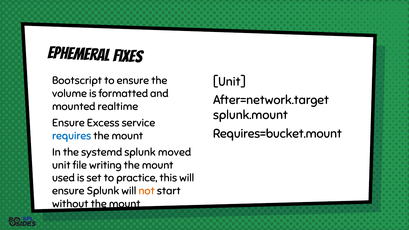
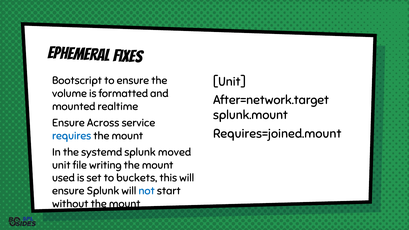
Excess: Excess -> Across
Requires=bucket.mount: Requires=bucket.mount -> Requires=joined.mount
practice: practice -> buckets
not colour: orange -> blue
